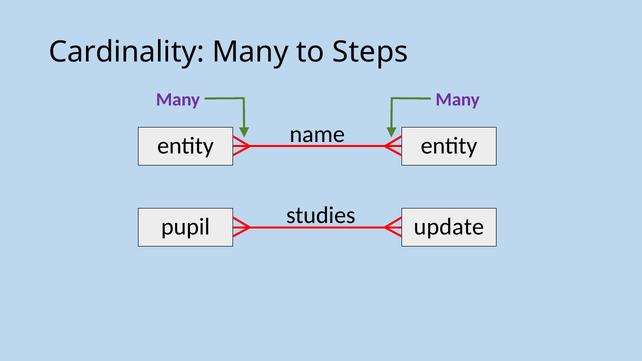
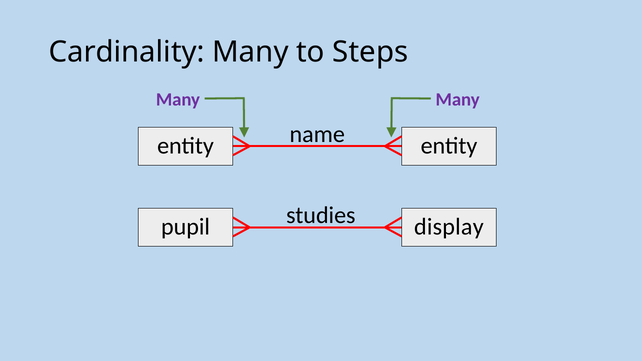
update: update -> display
